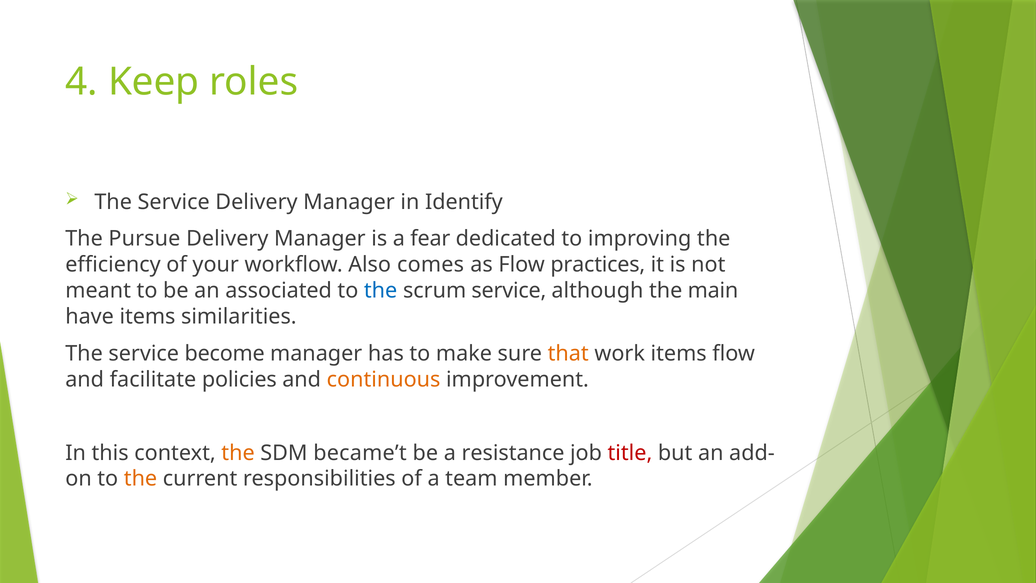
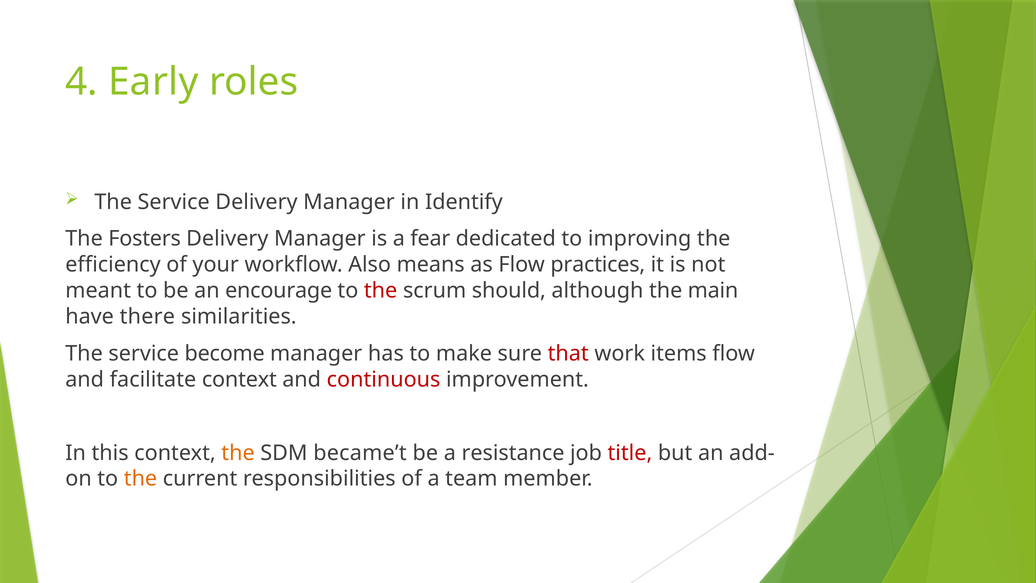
Keep: Keep -> Early
Pursue: Pursue -> Fosters
comes: comes -> means
associated: associated -> encourage
the at (381, 291) colour: blue -> red
scrum service: service -> should
have items: items -> there
that colour: orange -> red
facilitate policies: policies -> context
continuous colour: orange -> red
